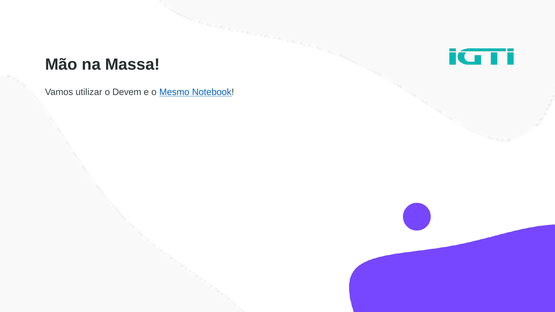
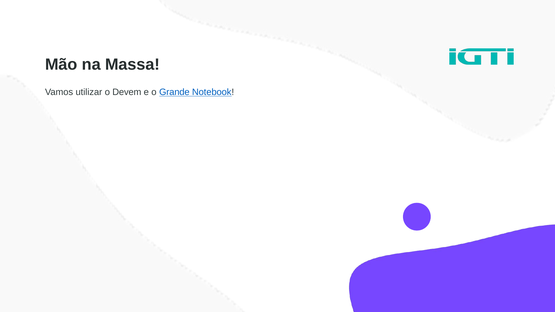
Mesmo: Mesmo -> Grande
